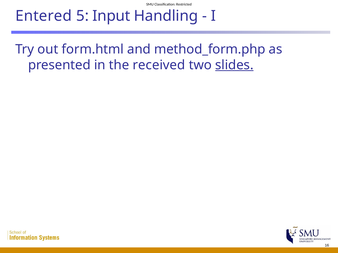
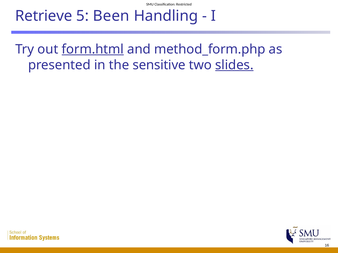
Entered: Entered -> Retrieve
Input: Input -> Been
form.html underline: none -> present
received: received -> sensitive
